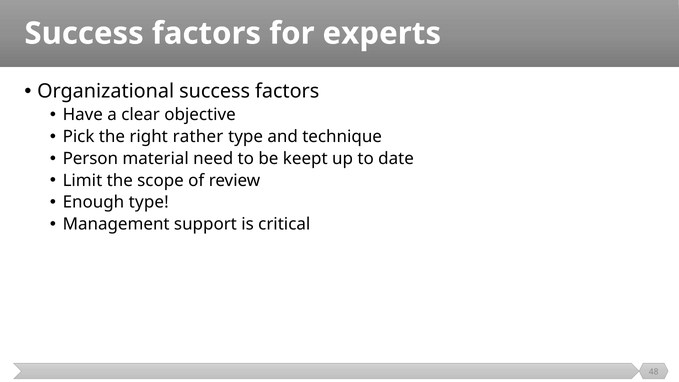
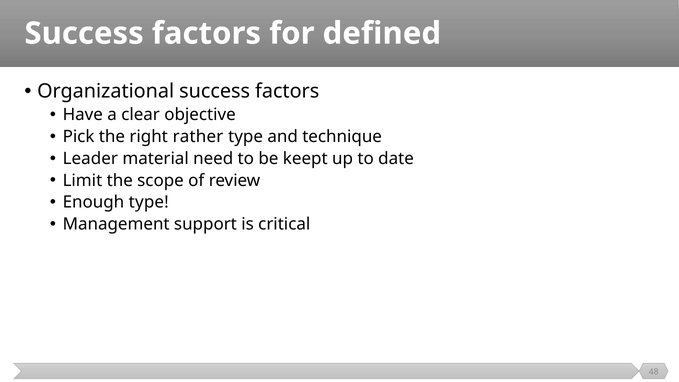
experts: experts -> defined
Person: Person -> Leader
